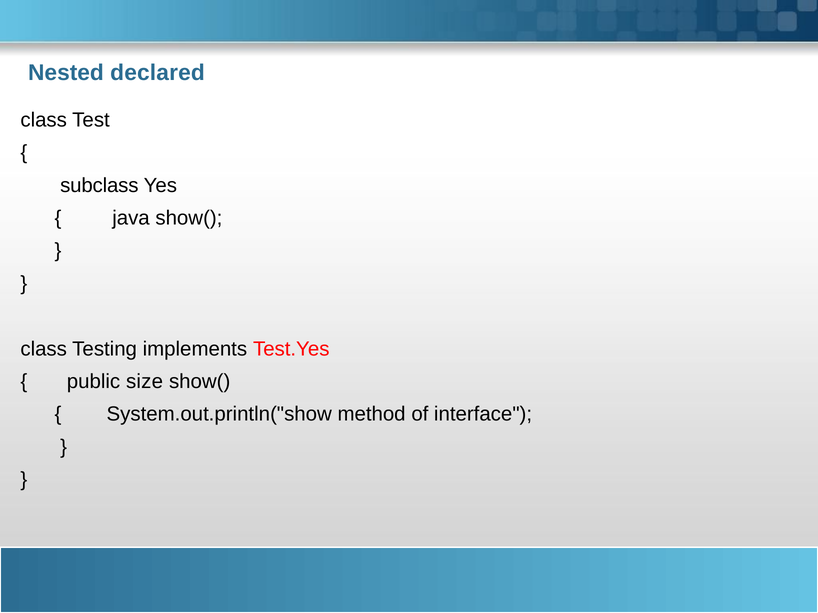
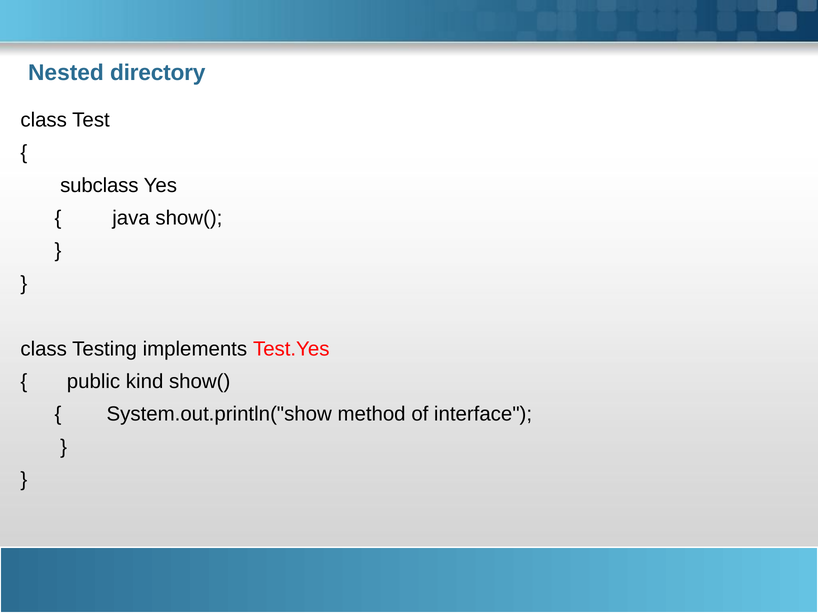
declared: declared -> directory
size: size -> kind
